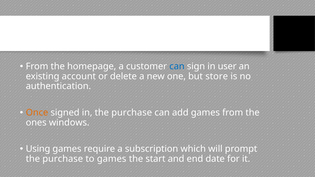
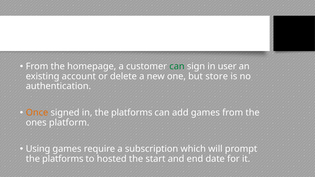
can at (177, 66) colour: blue -> green
in the purchase: purchase -> platforms
windows: windows -> platform
purchase at (63, 159): purchase -> platforms
to games: games -> hosted
